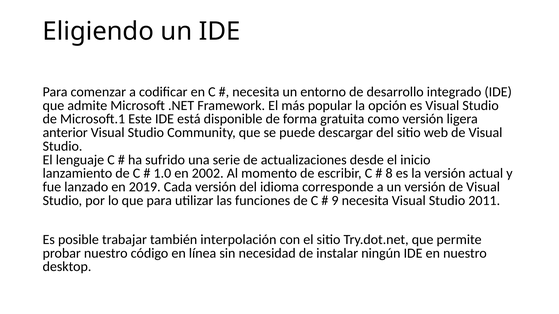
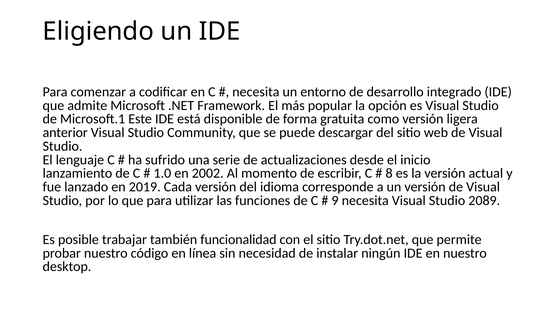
2011: 2011 -> 2089
interpolación: interpolación -> funcionalidad
